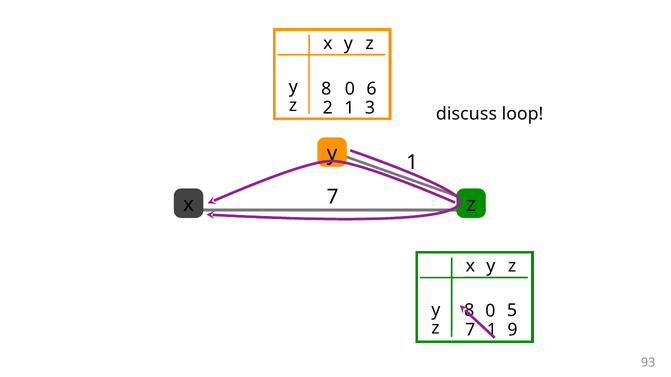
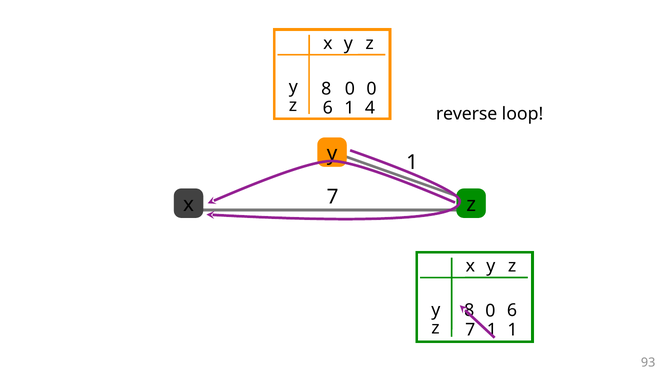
0 6: 6 -> 0
z 2: 2 -> 6
3: 3 -> 4
discuss: discuss -> reverse
5 at (512, 311): 5 -> 6
9 at (513, 330): 9 -> 1
